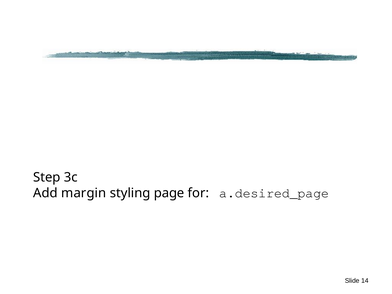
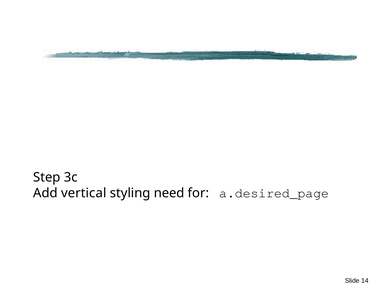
margin: margin -> vertical
page: page -> need
